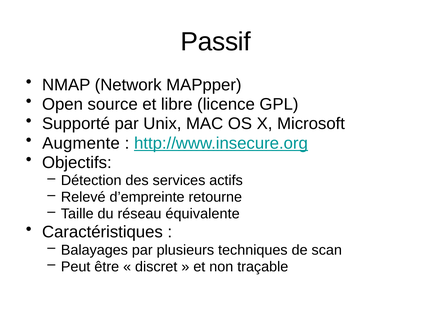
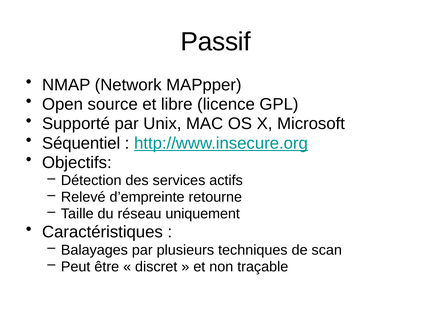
Augmente: Augmente -> Séquentiel
équivalente: équivalente -> uniquement
